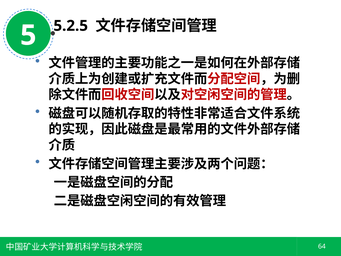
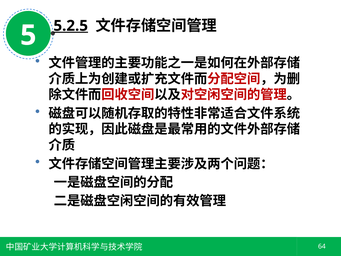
5.2.5 underline: none -> present
